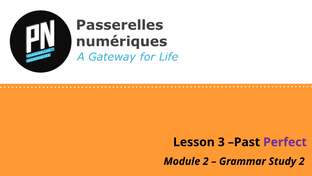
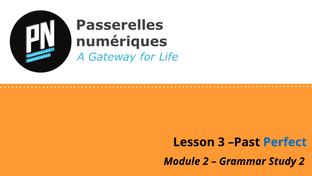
Perfect colour: purple -> blue
